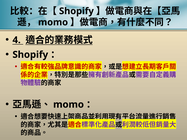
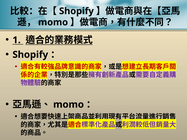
4: 4 -> 1
